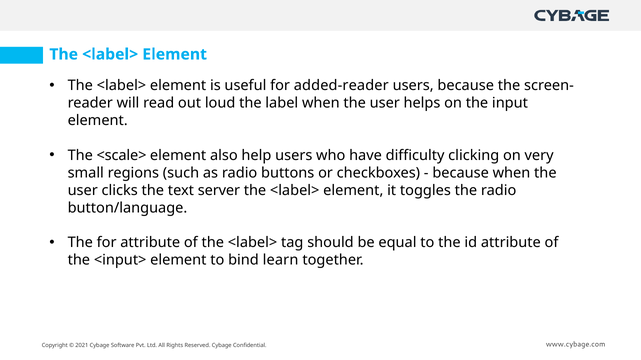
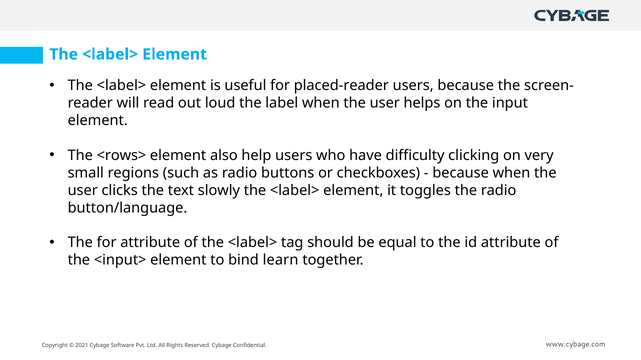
added-reader: added-reader -> placed-reader
<scale>: <scale> -> <rows>
server: server -> slowly
